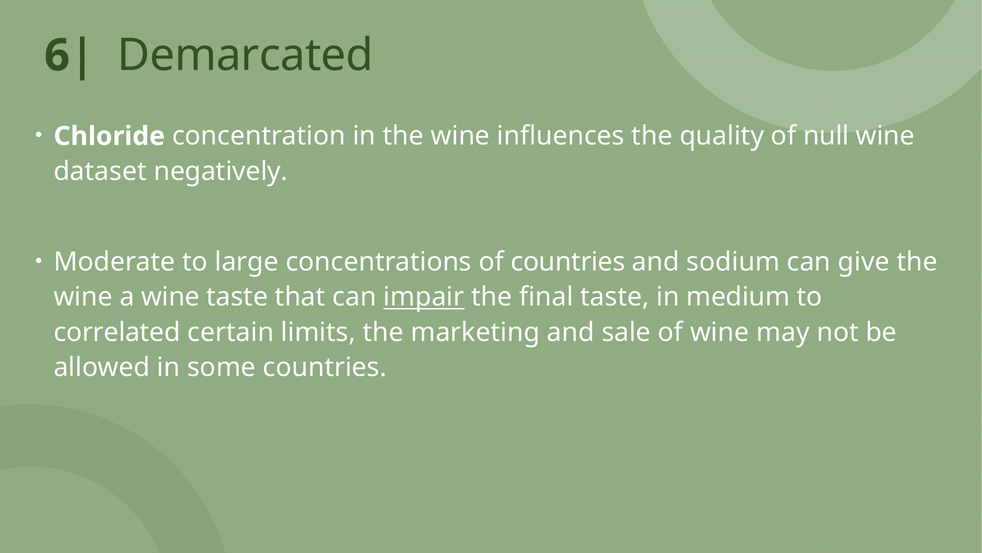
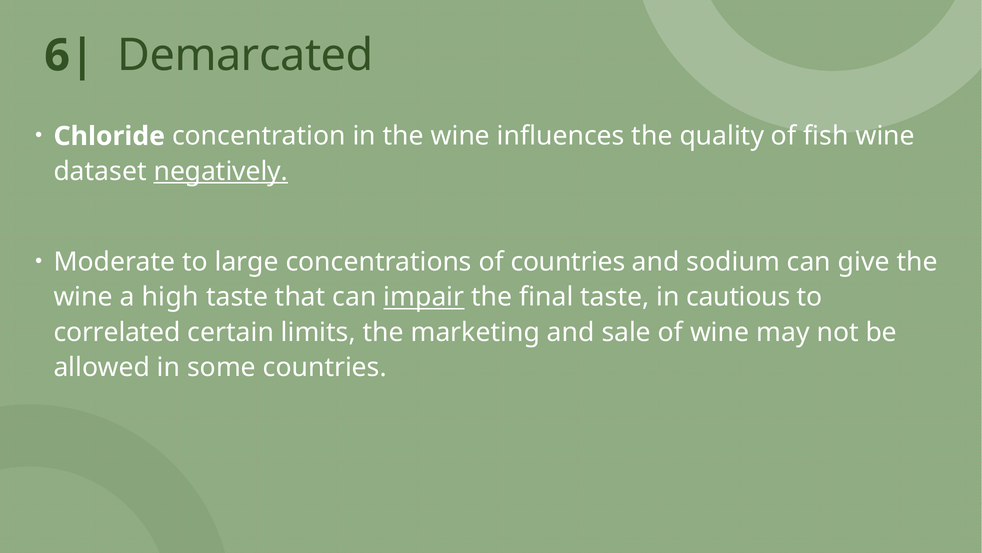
null: null -> fish
negatively underline: none -> present
a wine: wine -> high
medium: medium -> cautious
